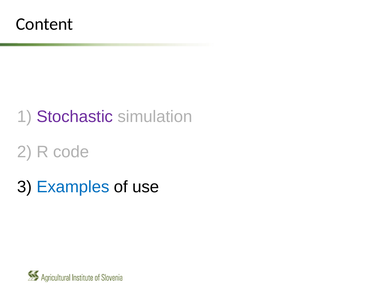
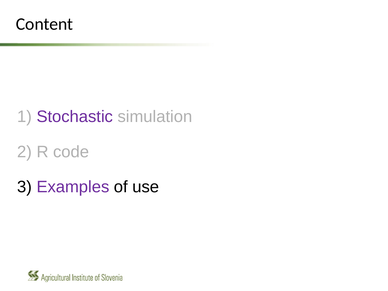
Examples colour: blue -> purple
